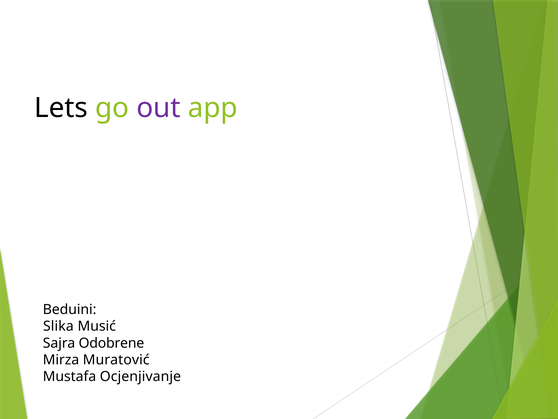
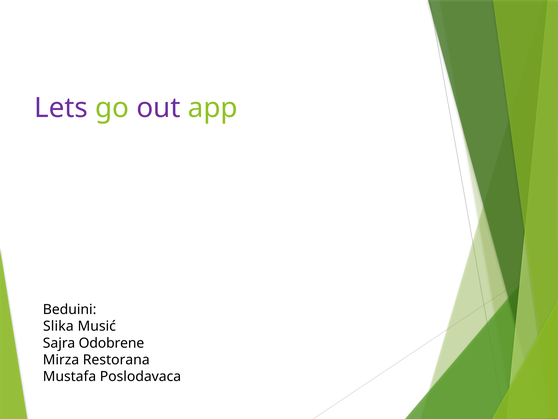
Lets colour: black -> purple
Muratović: Muratović -> Restorana
Ocjenjivanje: Ocjenjivanje -> Poslodavaca
